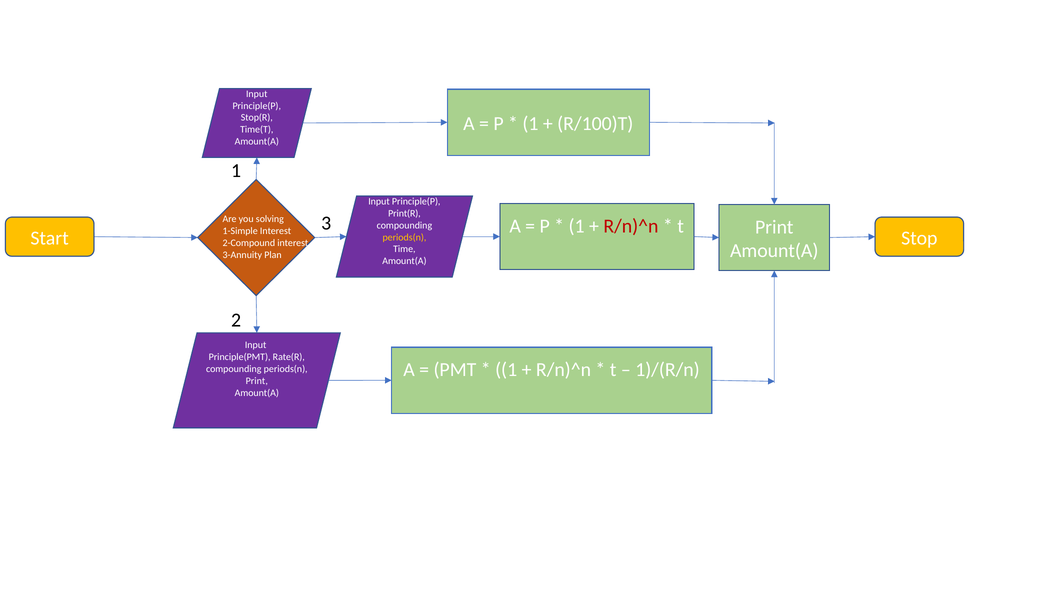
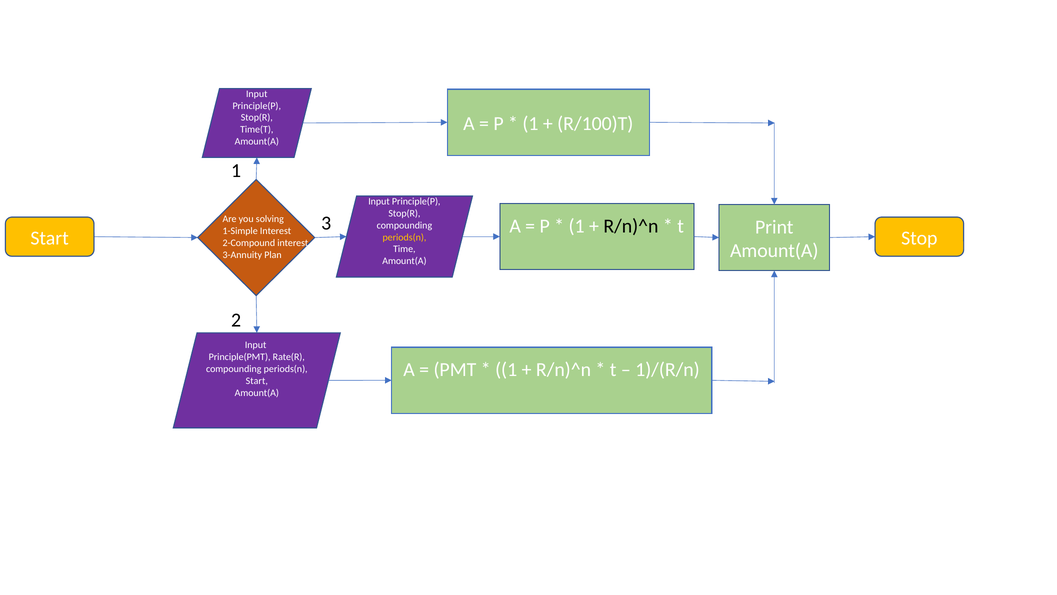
Print(R at (404, 213): Print(R -> Stop(R
R/n)^n at (631, 226) colour: red -> black
Print at (257, 381): Print -> Start
